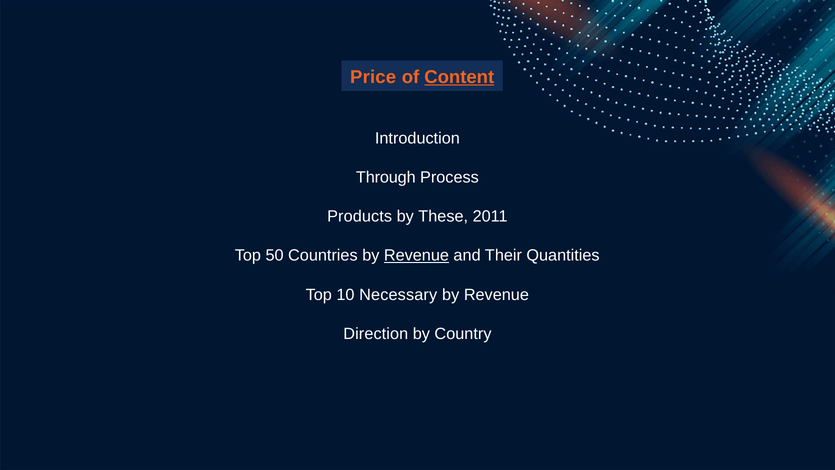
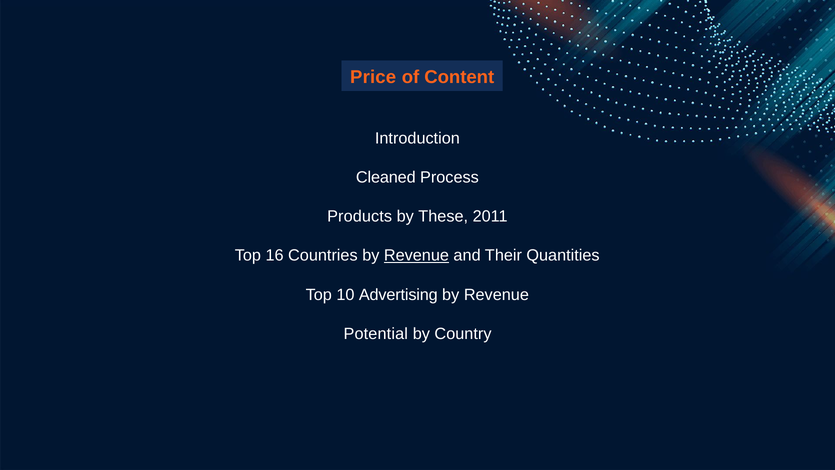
Content underline: present -> none
Through: Through -> Cleaned
50: 50 -> 16
Necessary: Necessary -> Advertising
Direction: Direction -> Potential
